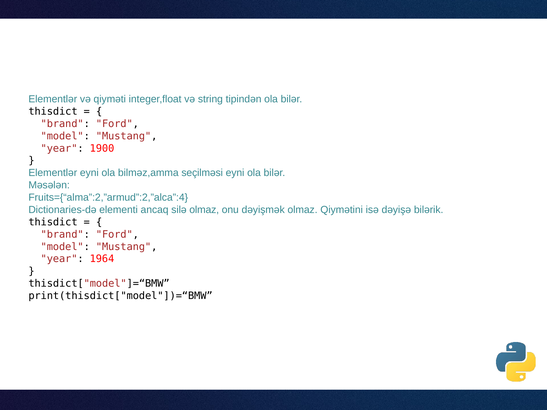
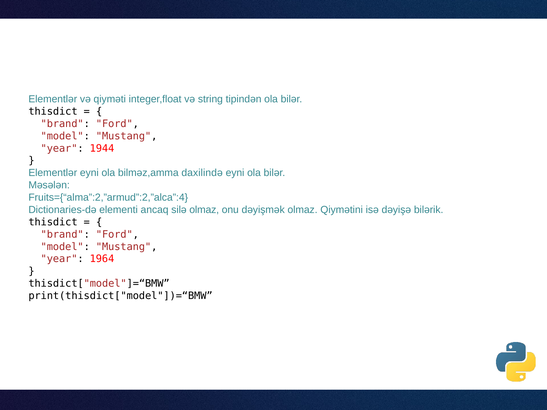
1900: 1900 -> 1944
seçilməsi: seçilməsi -> daxilində
